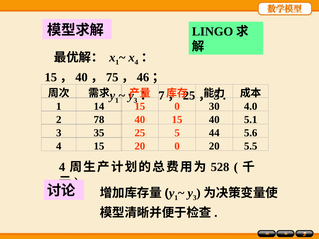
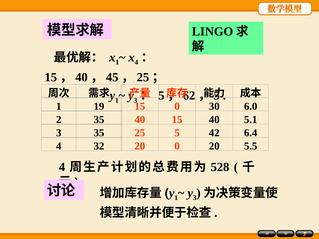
75: 75 -> 45
46 at (143, 77): 46 -> 25
7 at (161, 96): 7 -> 5
25 at (189, 96): 25 -> 62
4.0: 4.0 -> 6.0
14: 14 -> 19
2 78: 78 -> 35
5.6: 5.6 -> 6.4
44: 44 -> 42
4 15: 15 -> 32
